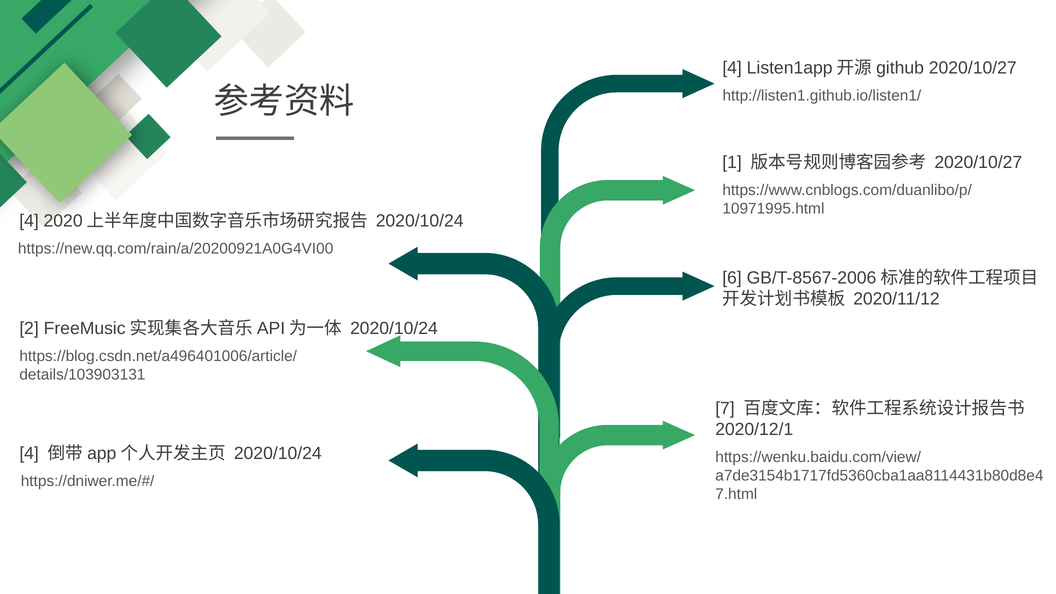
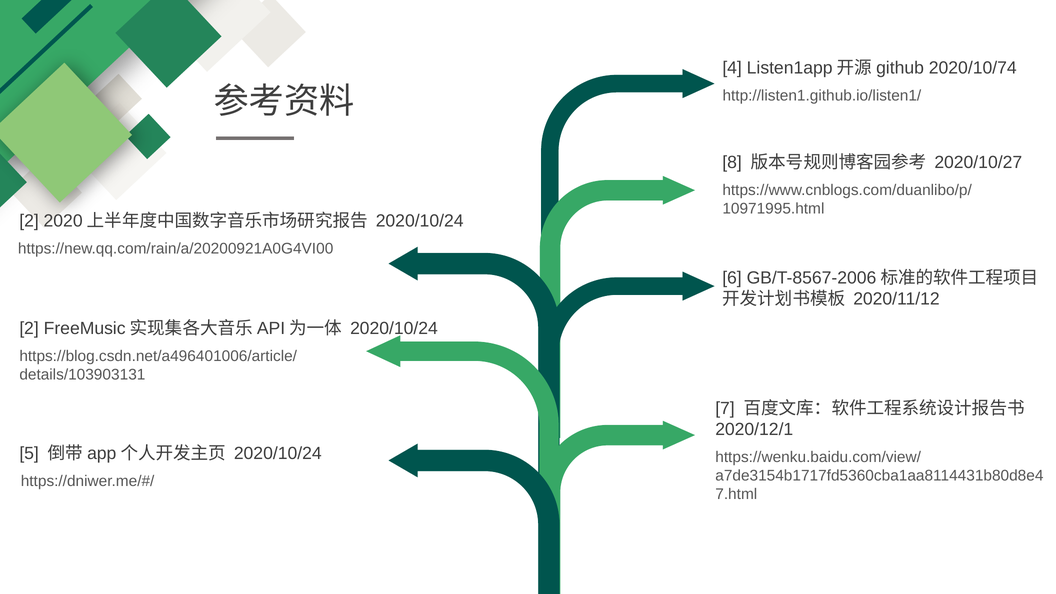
2020/10/27 at (973, 68): 2020/10/27 -> 2020/10/74
1: 1 -> 8
4 at (29, 221): 4 -> 2
4 at (29, 454): 4 -> 5
